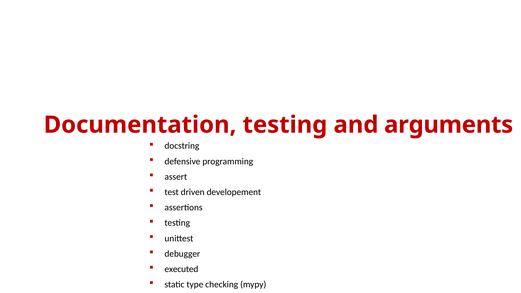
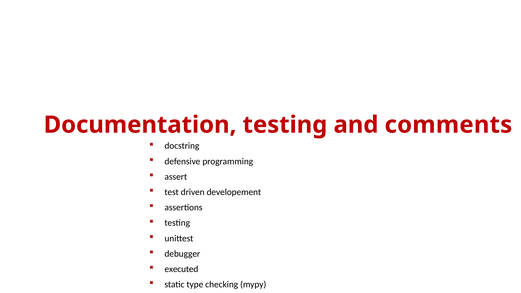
arguments: arguments -> comments
